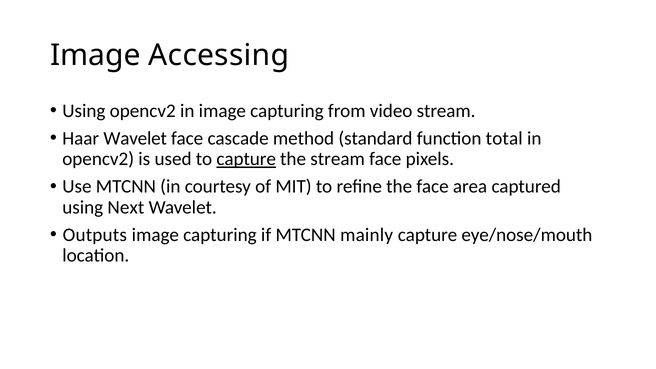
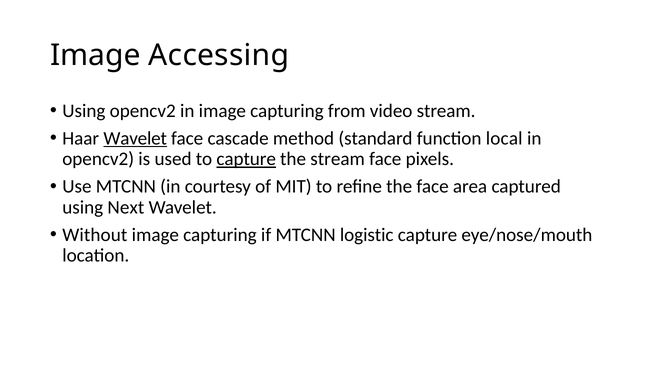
Wavelet at (135, 138) underline: none -> present
total: total -> local
Outputs: Outputs -> Without
mainly: mainly -> logistic
